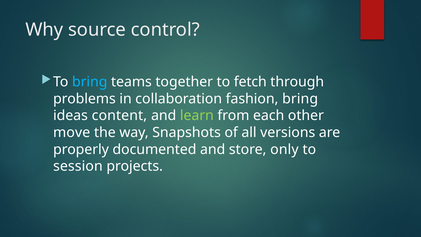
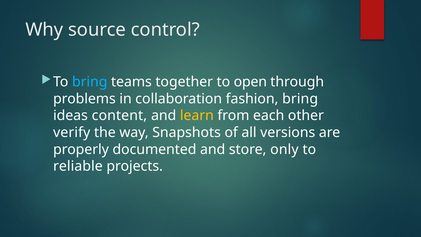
fetch: fetch -> open
learn colour: light green -> yellow
move: move -> verify
session: session -> reliable
